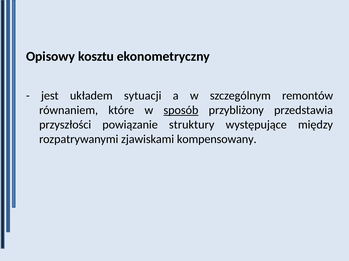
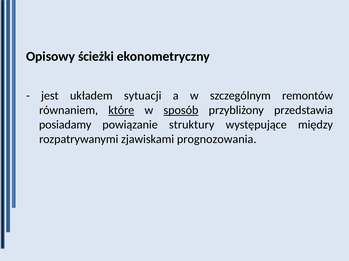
kosztu: kosztu -> ścieżki
które underline: none -> present
przyszłości: przyszłości -> posiadamy
kompensowany: kompensowany -> prognozowania
